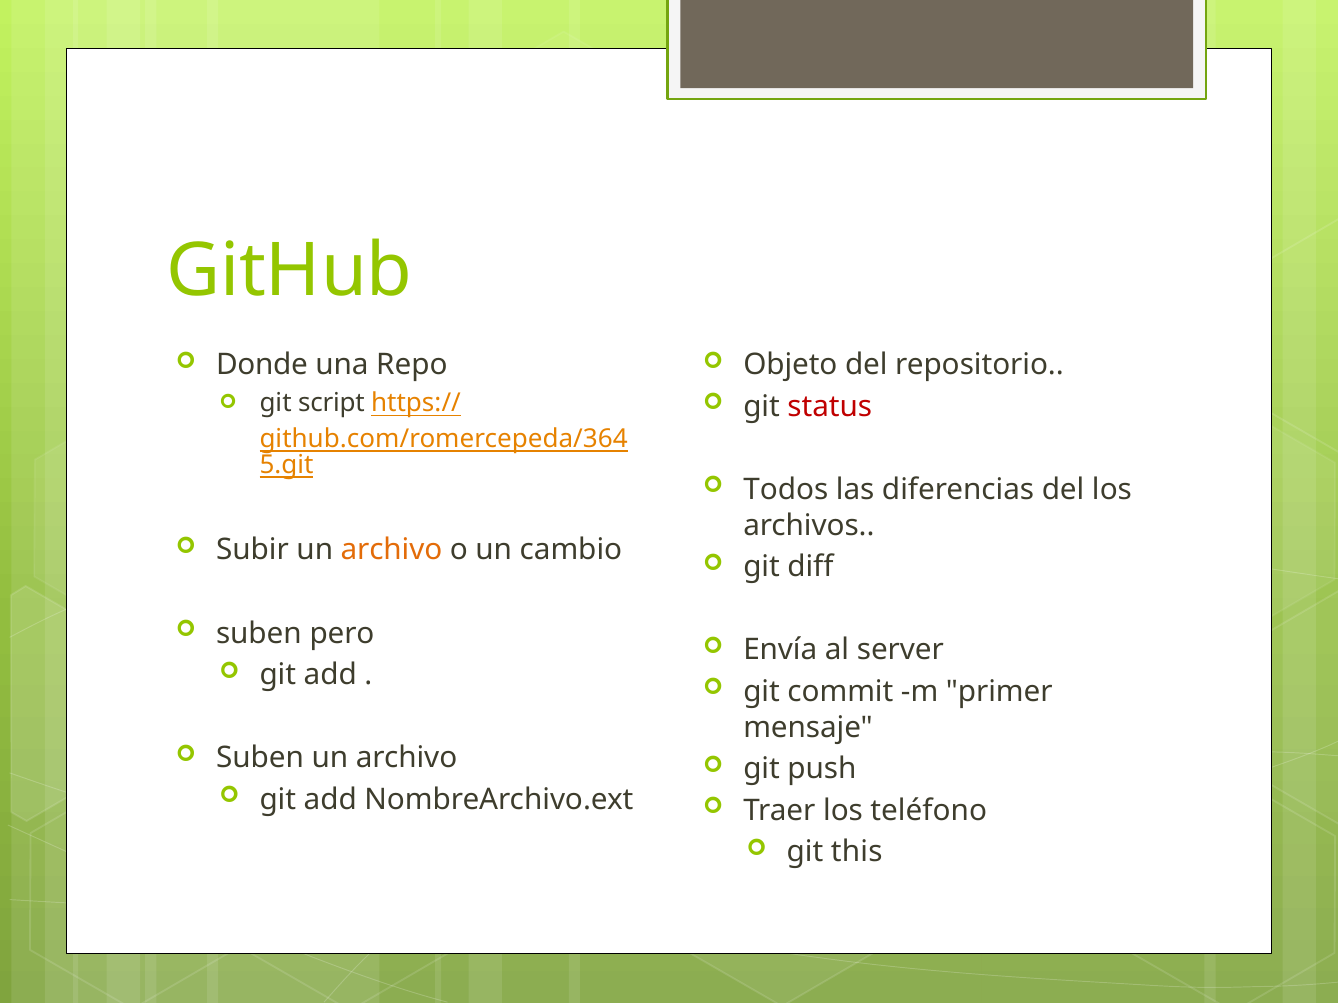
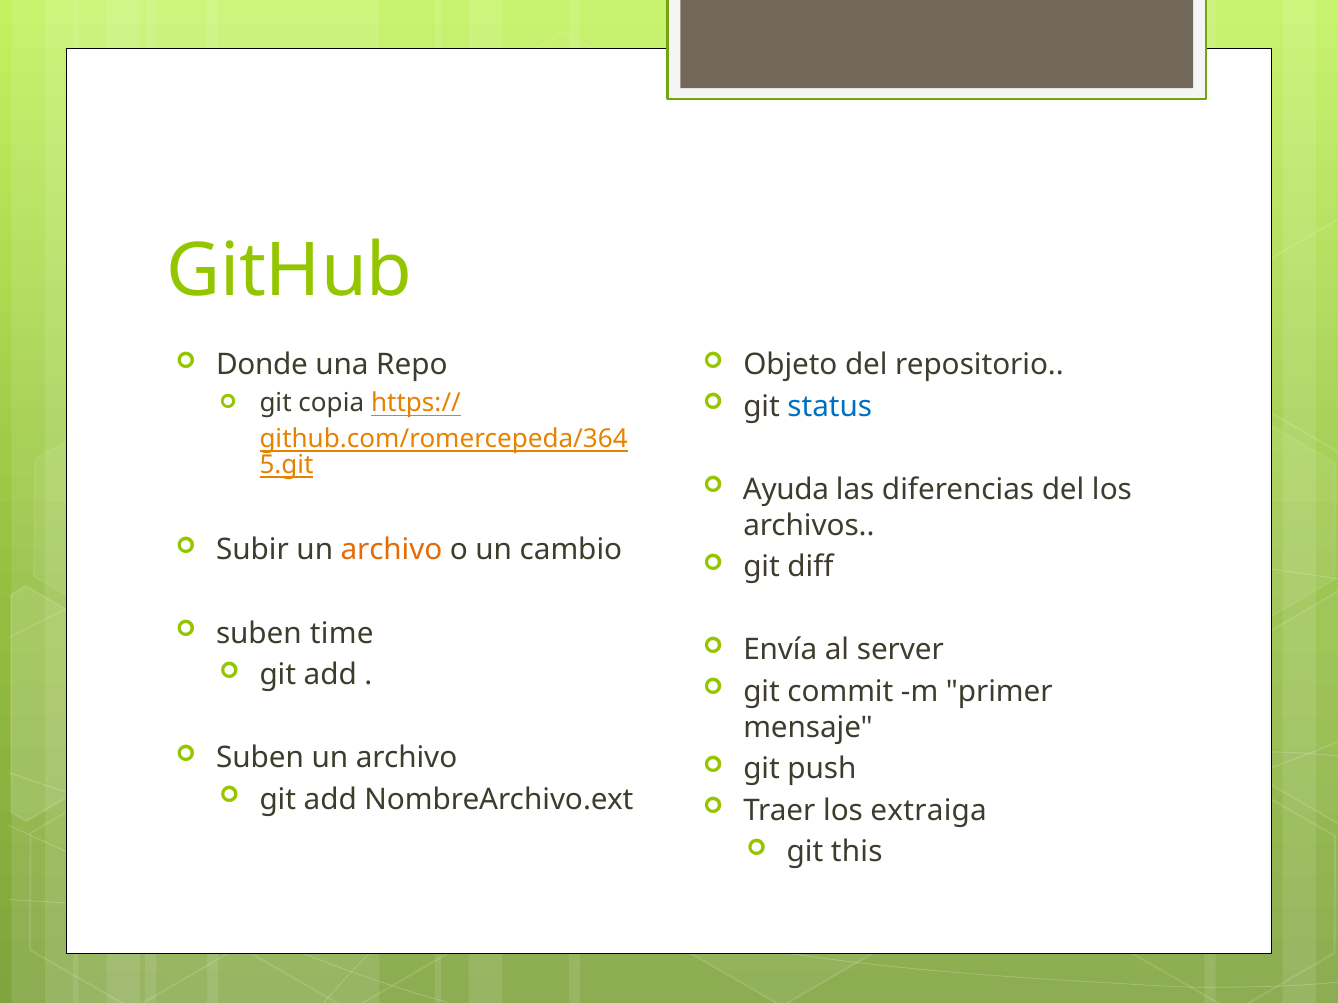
status colour: red -> blue
script: script -> copia
Todos: Todos -> Ayuda
pero: pero -> time
teléfono: teléfono -> extraiga
